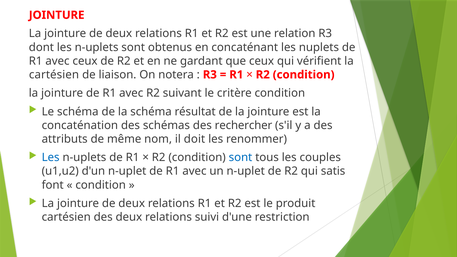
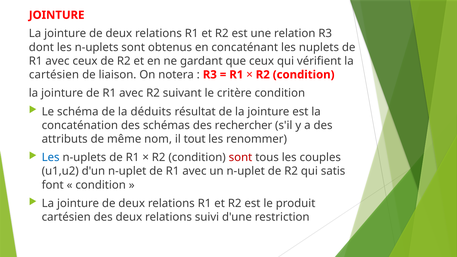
la schéma: schéma -> déduits
doit: doit -> tout
sont at (240, 158) colour: blue -> red
